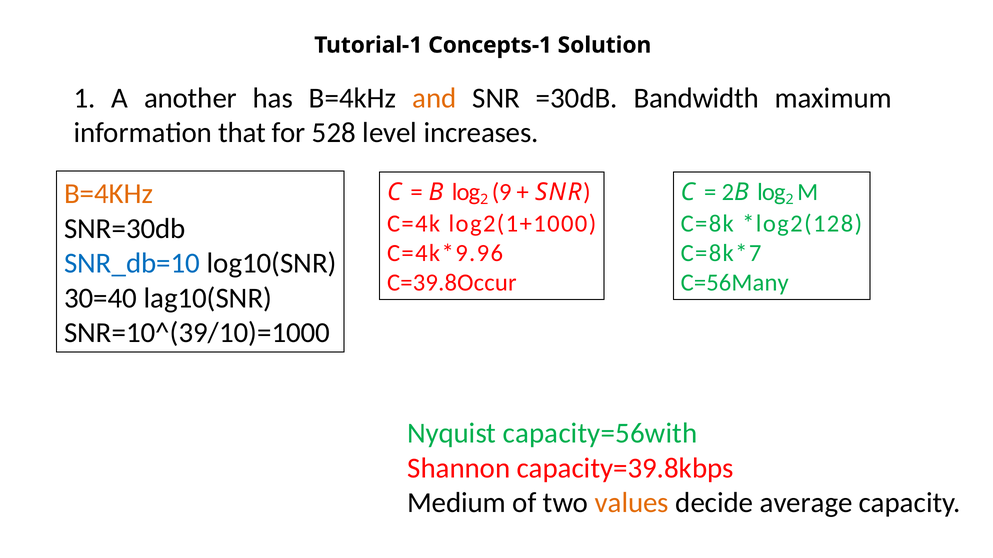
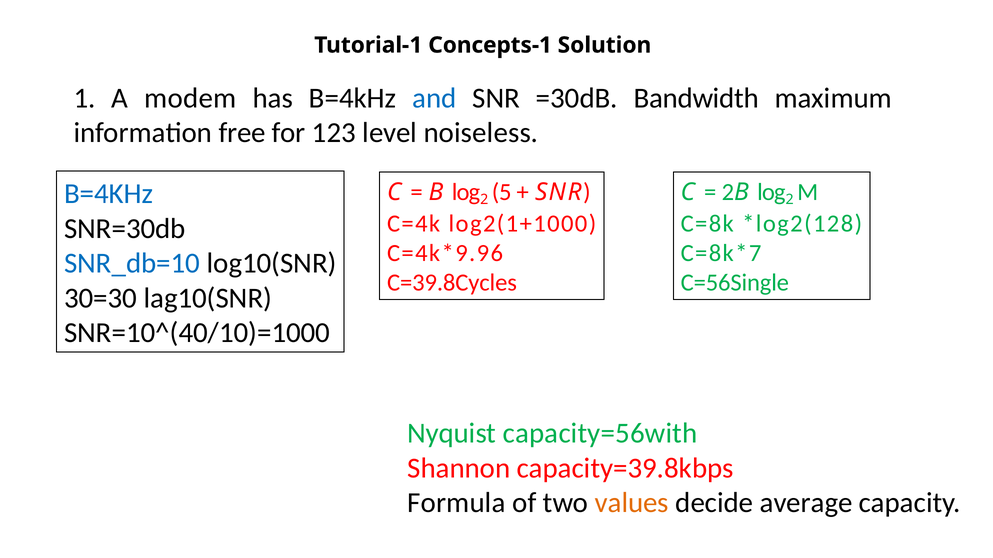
another: another -> modem
and colour: orange -> blue
that: that -> free
528: 528 -> 123
increases: increases -> noiseless
B=4KHz at (109, 194) colour: orange -> blue
9: 9 -> 5
C=39.8Occur: C=39.8Occur -> C=39.8Cycles
C=56Many: C=56Many -> C=56Single
30=40: 30=40 -> 30=30
SNR=10^(39/10)=1000: SNR=10^(39/10)=1000 -> SNR=10^(40/10)=1000
Medium: Medium -> Formula
